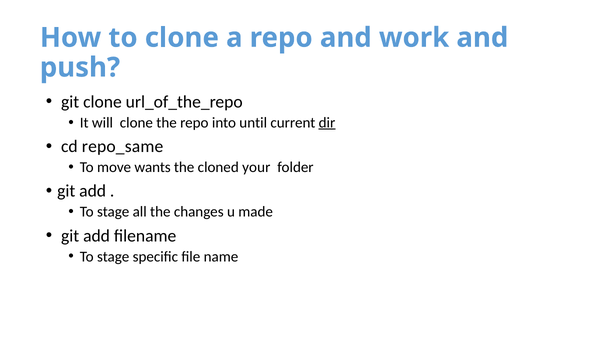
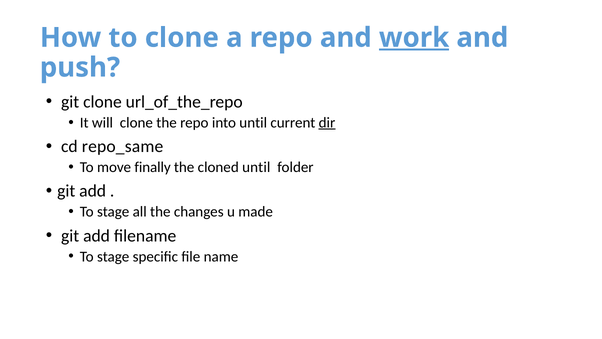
work underline: none -> present
wants: wants -> finally
cloned your: your -> until
